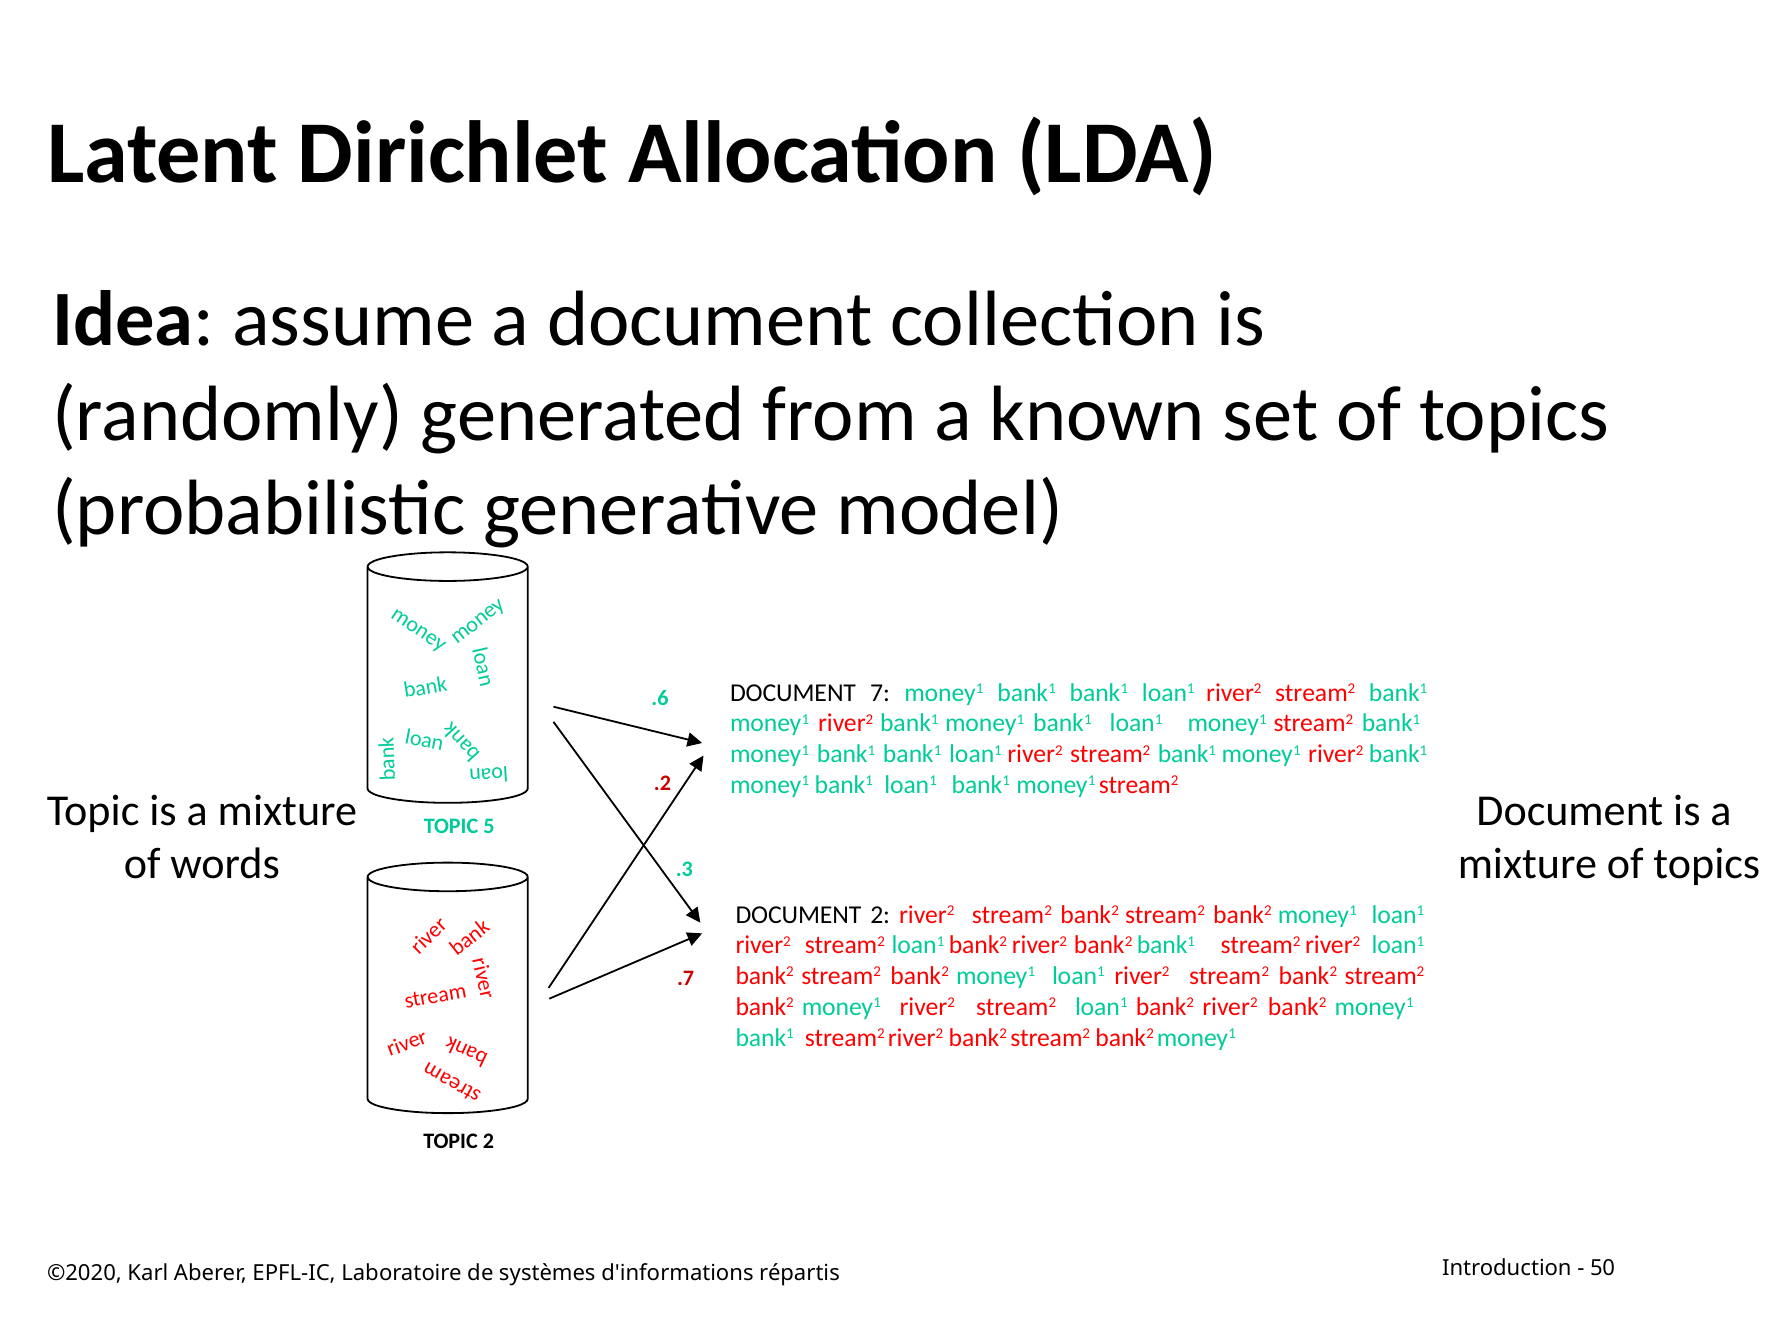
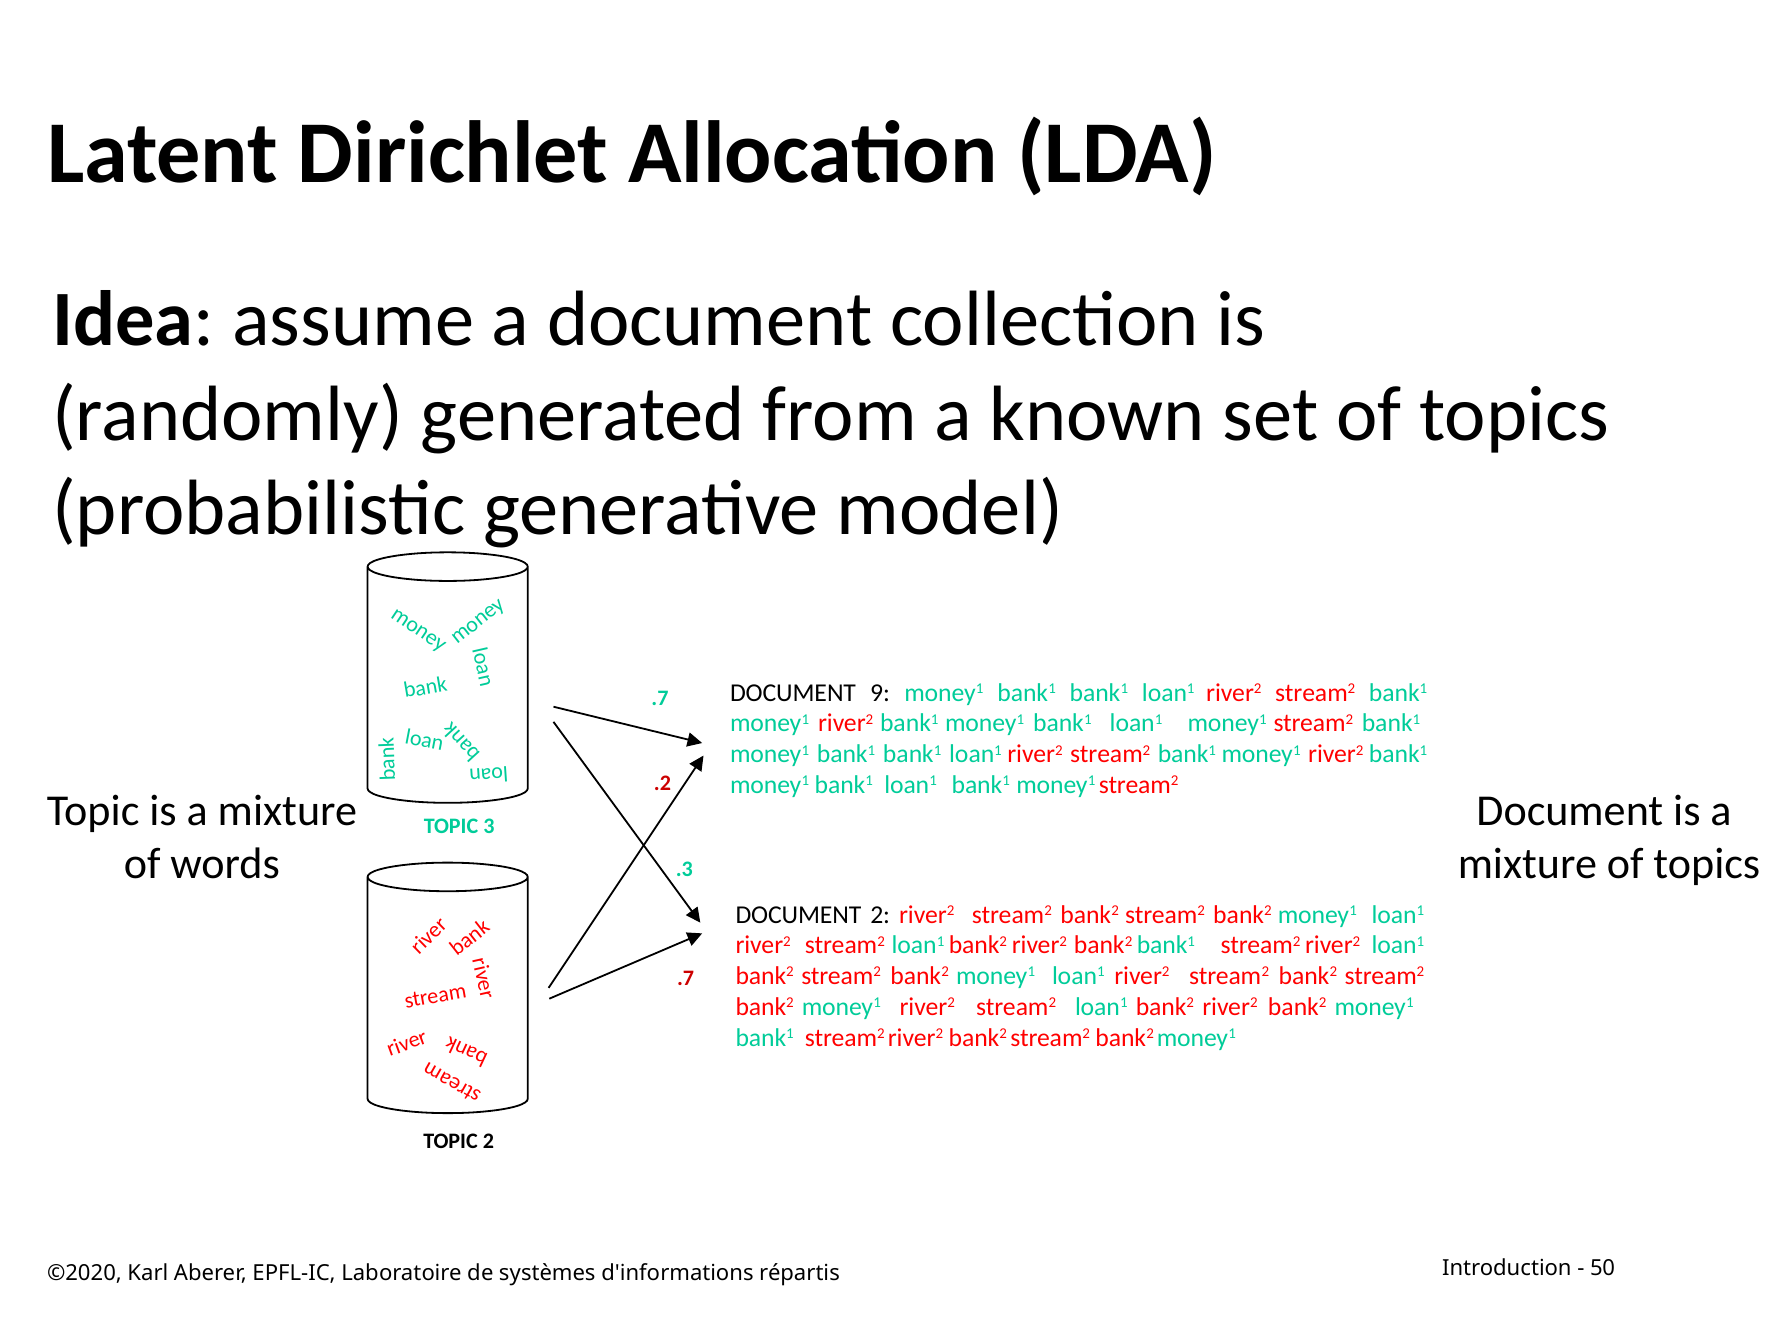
7: 7 -> 9
.6 at (660, 699): .6 -> .7
5: 5 -> 3
